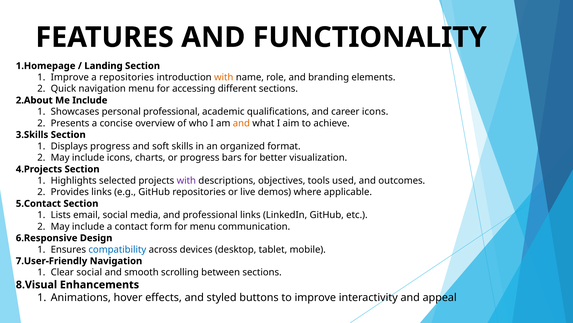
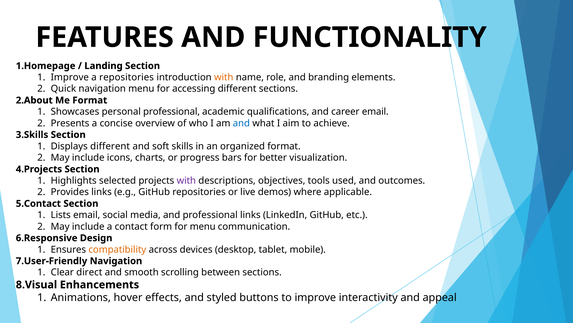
Me Include: Include -> Format
career icons: icons -> email
and at (241, 123) colour: orange -> blue
Displays progress: progress -> different
compatibility colour: blue -> orange
Clear social: social -> direct
